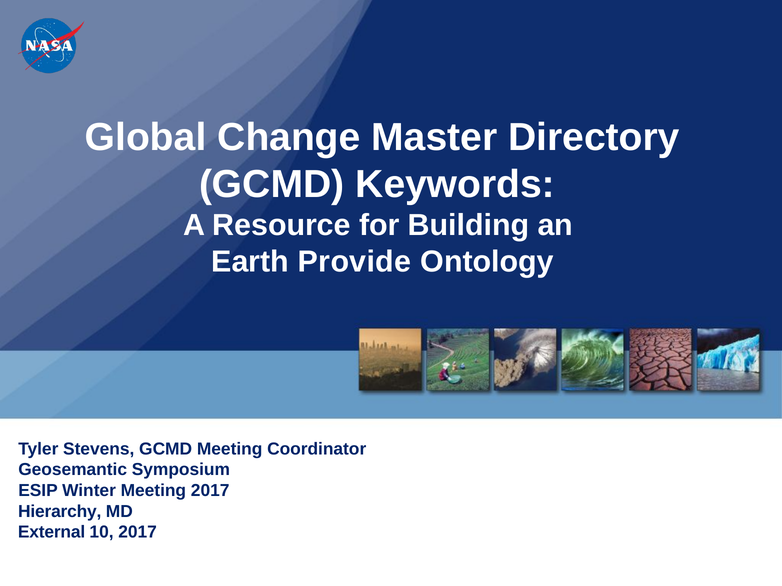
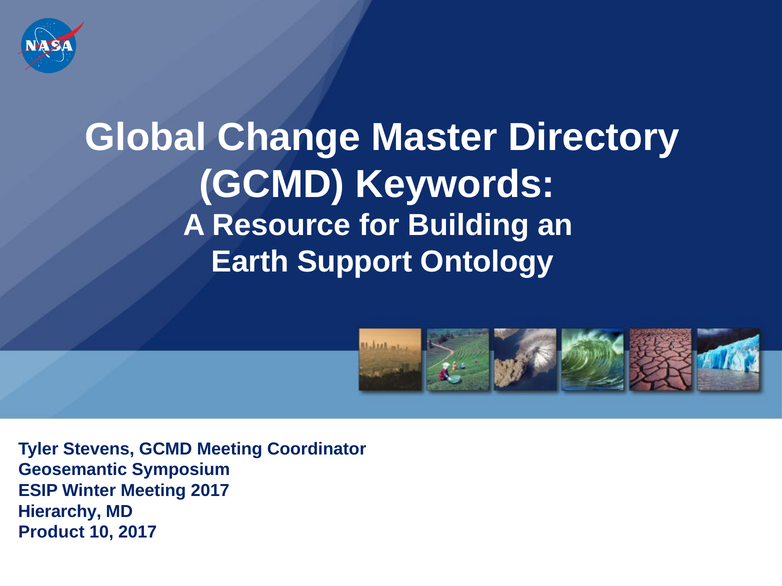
Provide: Provide -> Support
External: External -> Product
